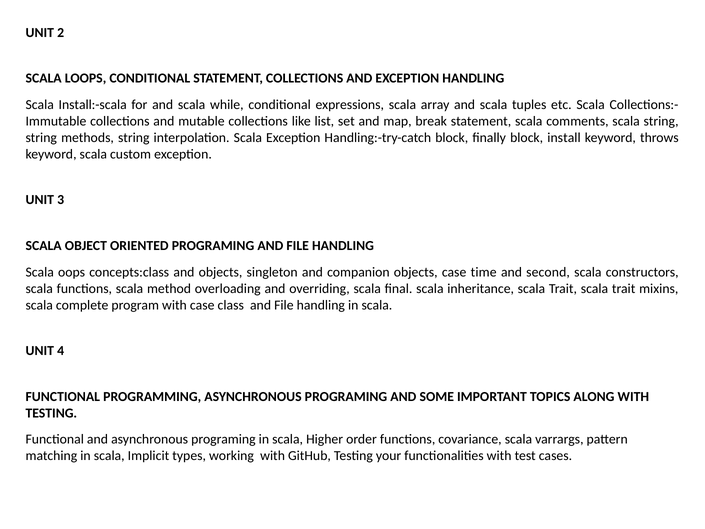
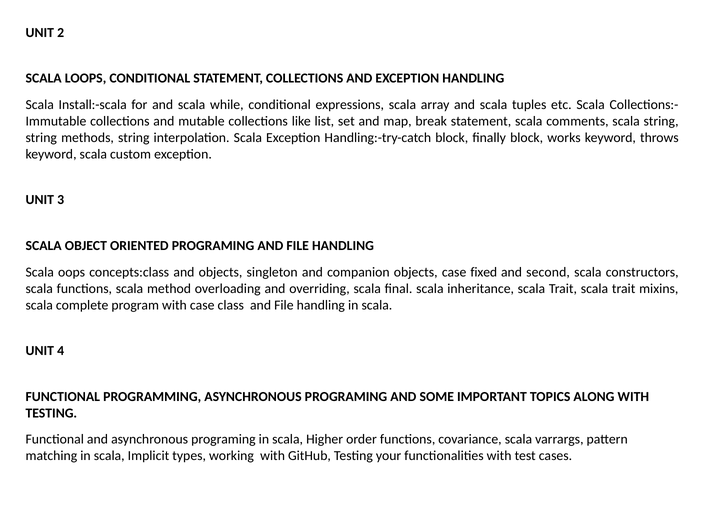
install: install -> works
time: time -> fixed
